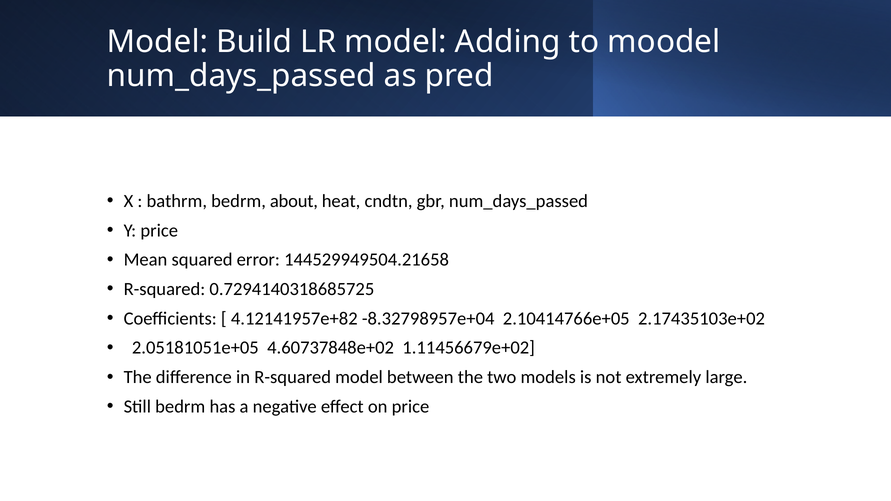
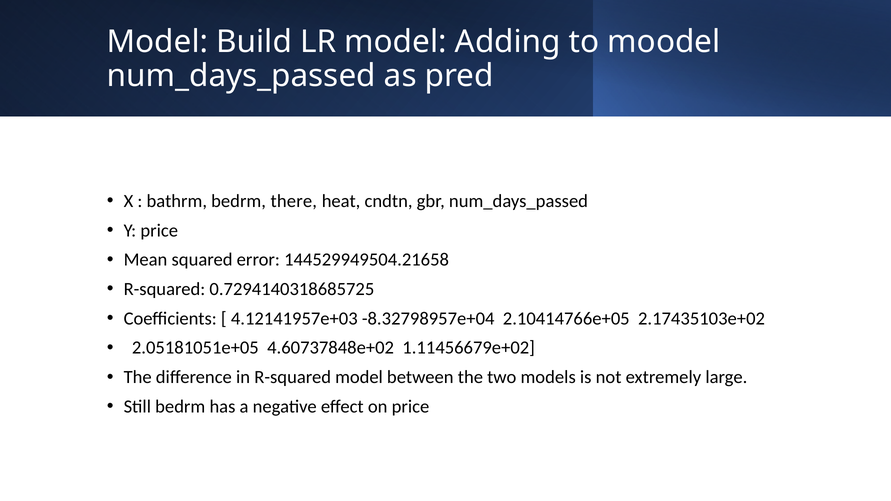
about: about -> there
4.12141957e+82: 4.12141957e+82 -> 4.12141957e+03
